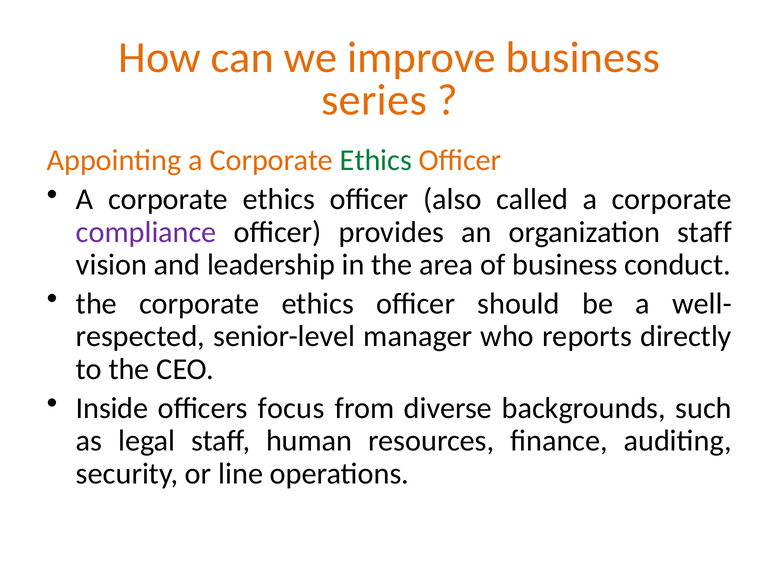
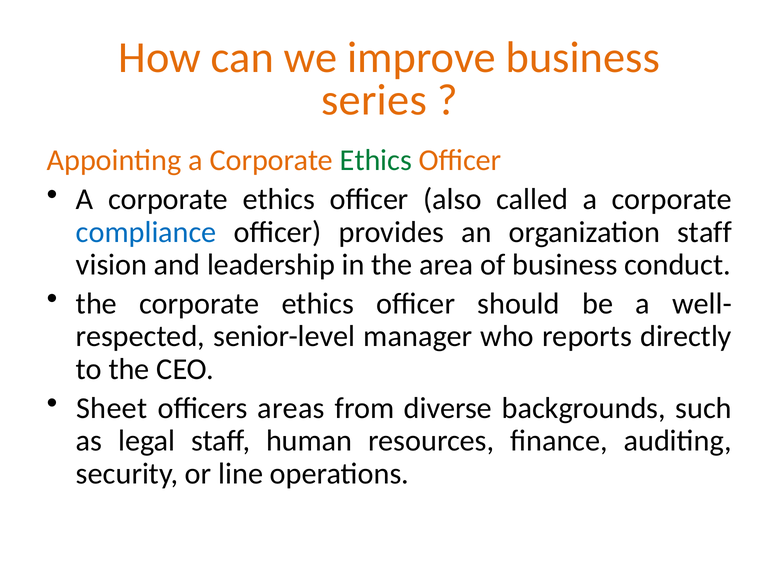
compliance colour: purple -> blue
Inside: Inside -> Sheet
focus: focus -> areas
